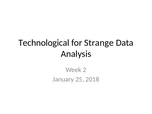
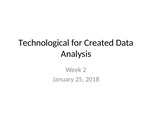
Strange: Strange -> Created
